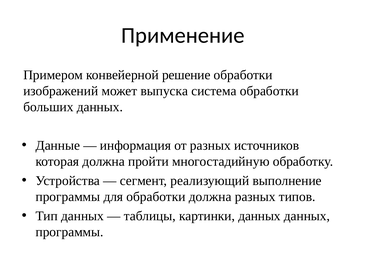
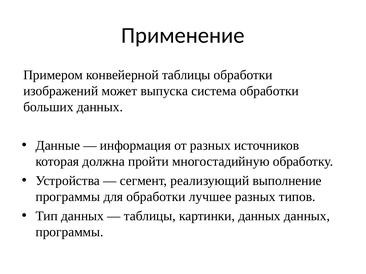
конвейерной решение: решение -> таблицы
обработки должна: должна -> лучшее
